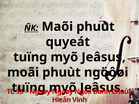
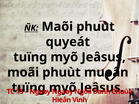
ngöôøi: ngöôøi -> muoân
